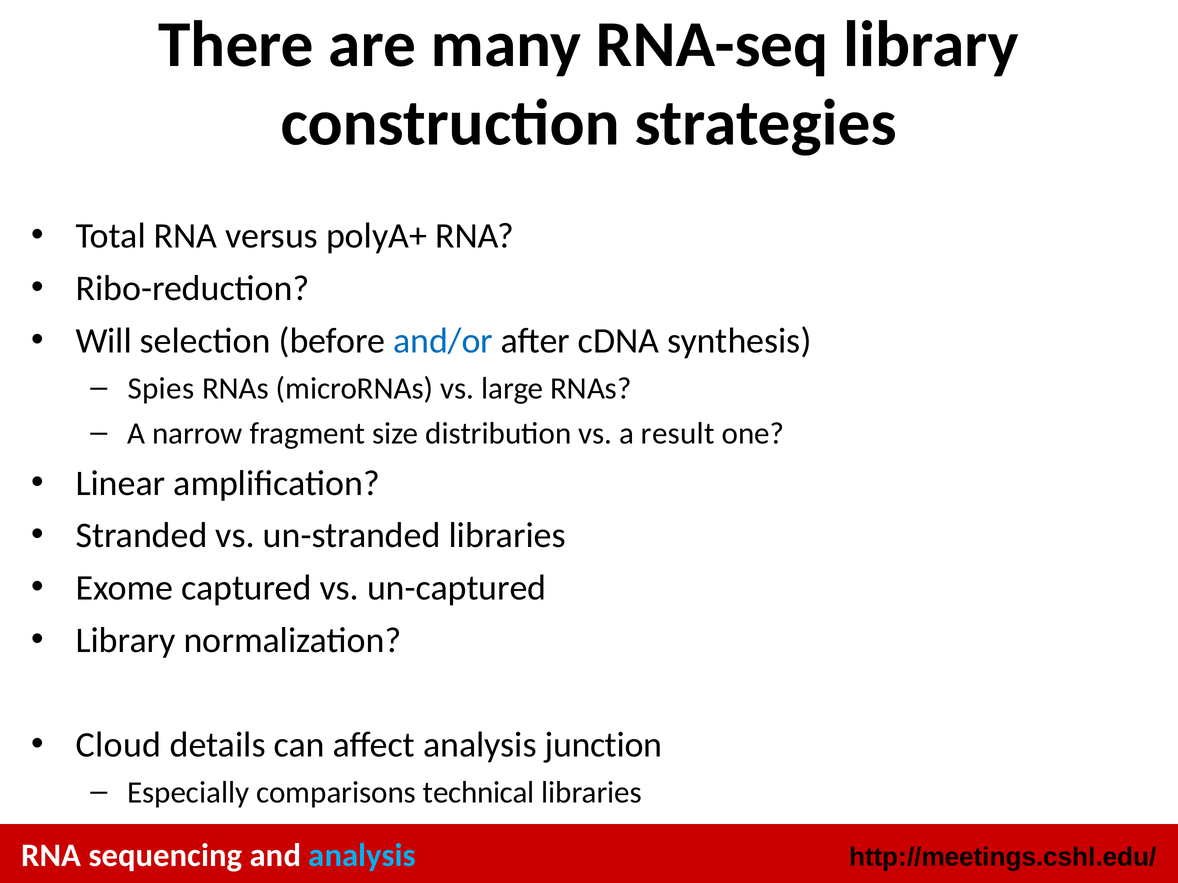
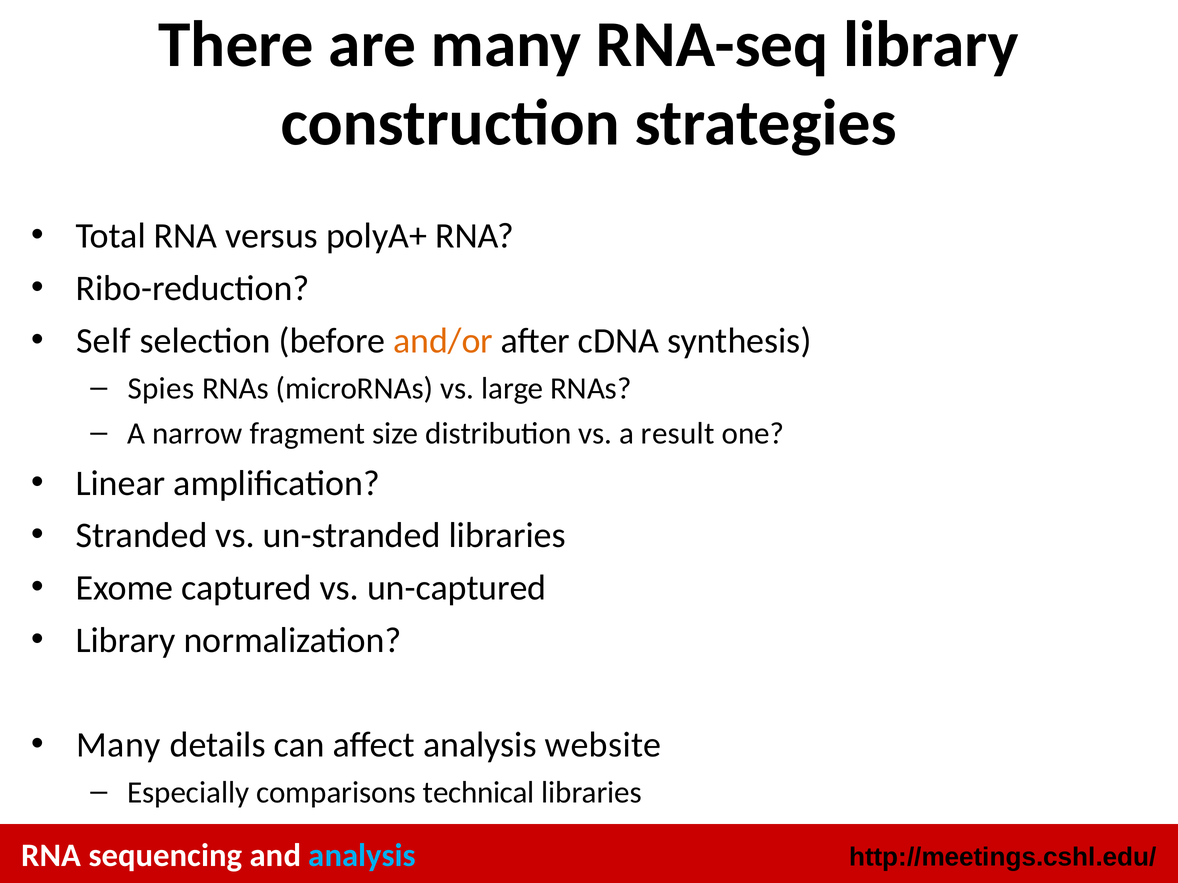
Will: Will -> Self
and/or colour: blue -> orange
Cloud at (118, 745): Cloud -> Many
junction: junction -> website
